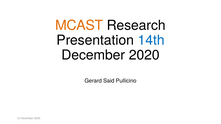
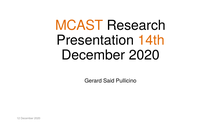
14th colour: blue -> orange
